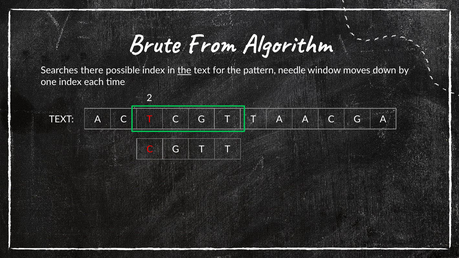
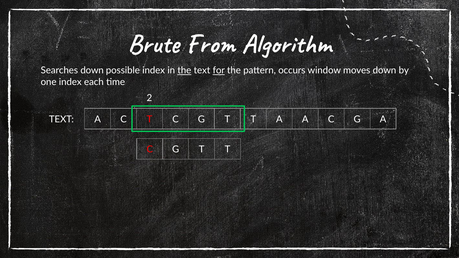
Searches there: there -> down
for underline: none -> present
needle: needle -> occurs
